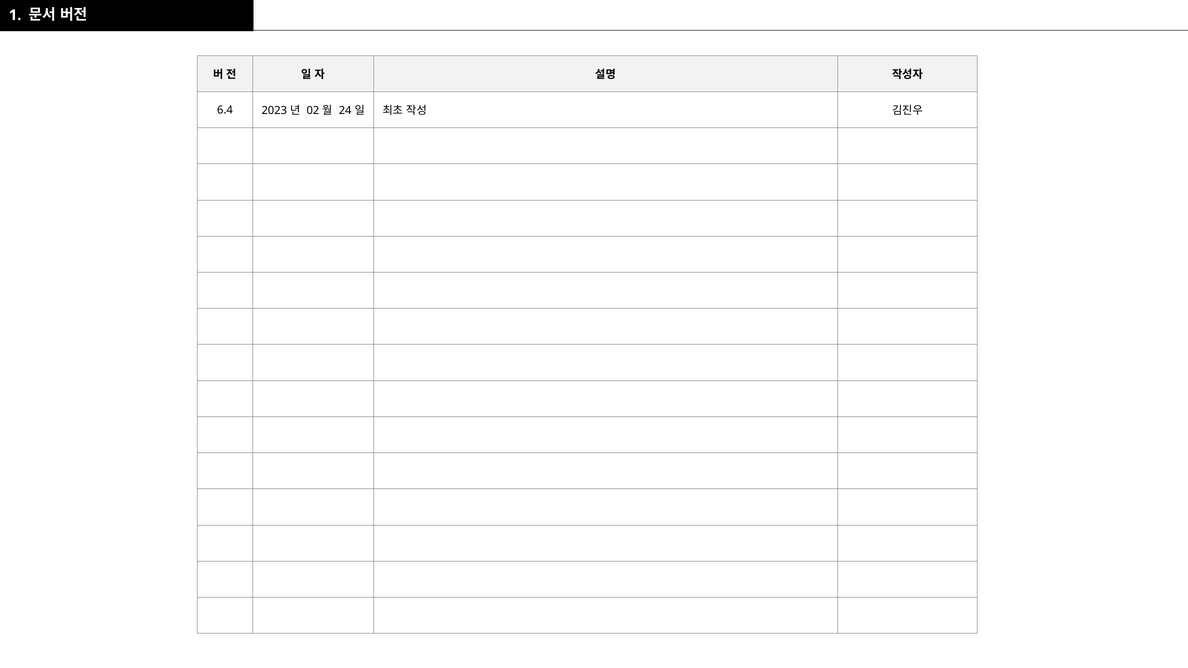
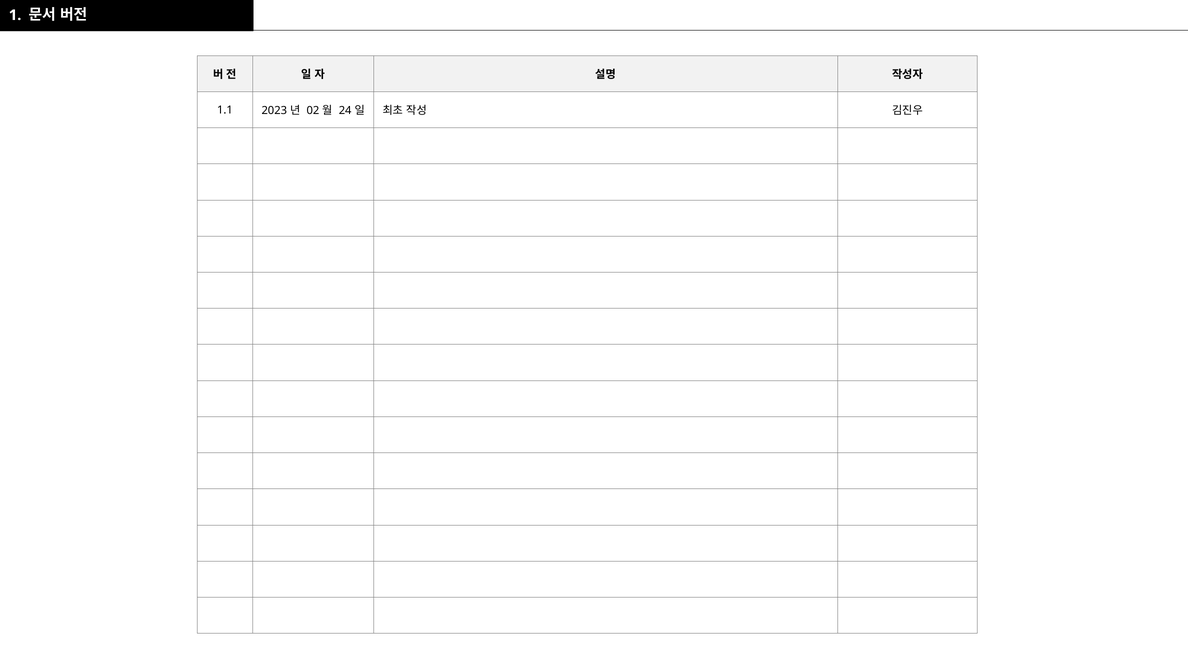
6.4: 6.4 -> 1.1
